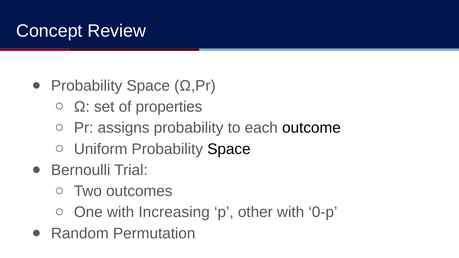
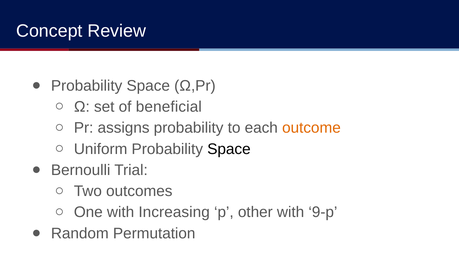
properties: properties -> beneficial
outcome colour: black -> orange
0-p: 0-p -> 9-p
